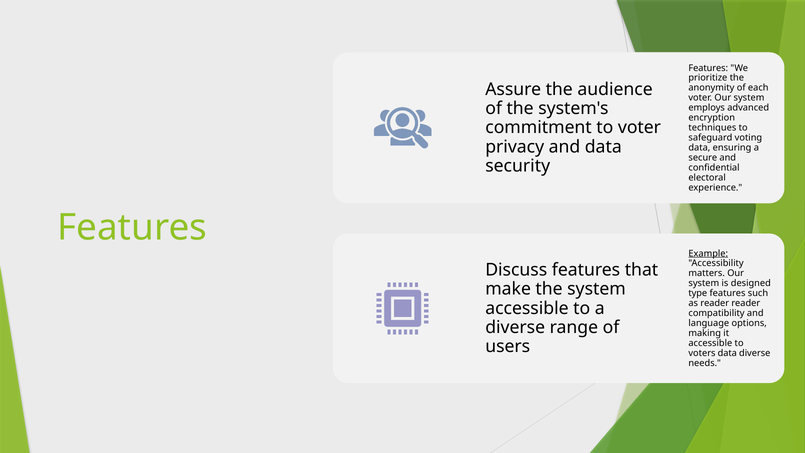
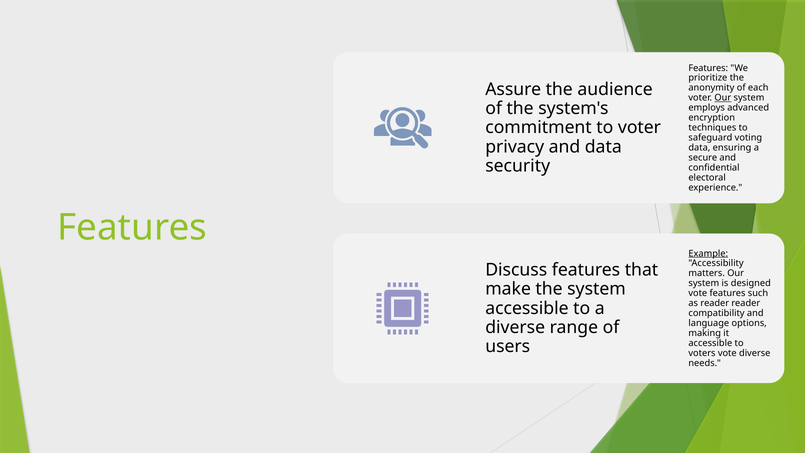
Our at (723, 98) underline: none -> present
type at (698, 293): type -> vote
voters data: data -> vote
